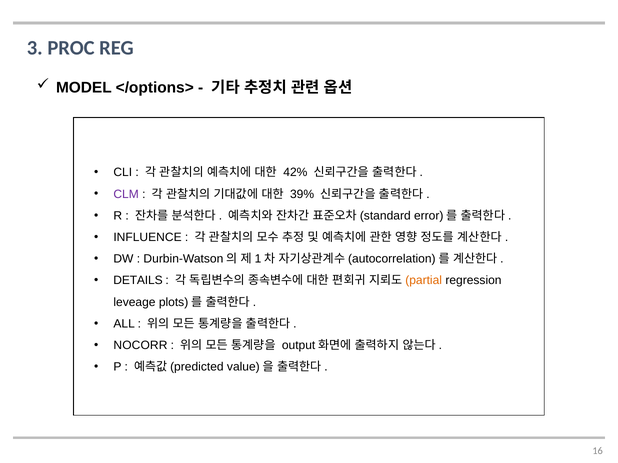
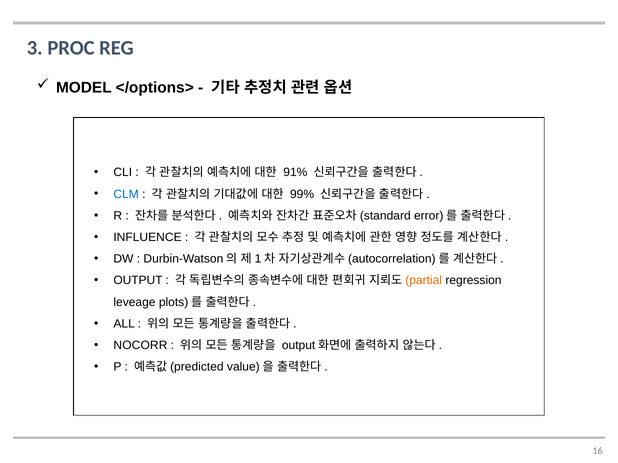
42%: 42% -> 91%
CLM colour: purple -> blue
39%: 39% -> 99%
DETAILS: DETAILS -> OUTPUT
